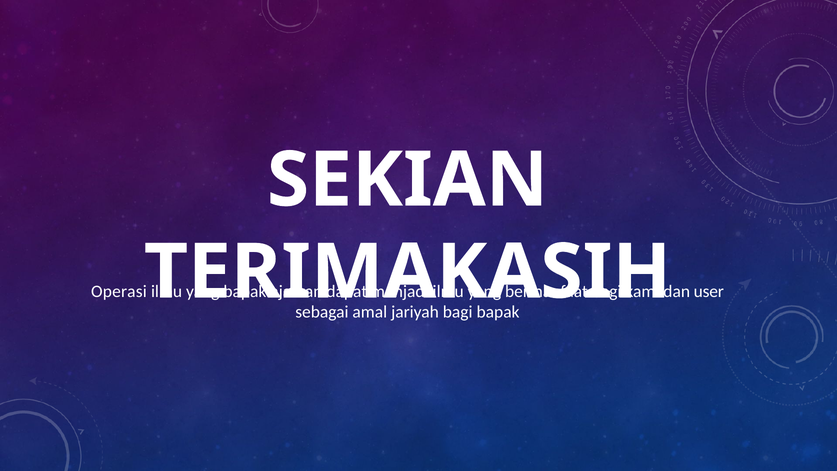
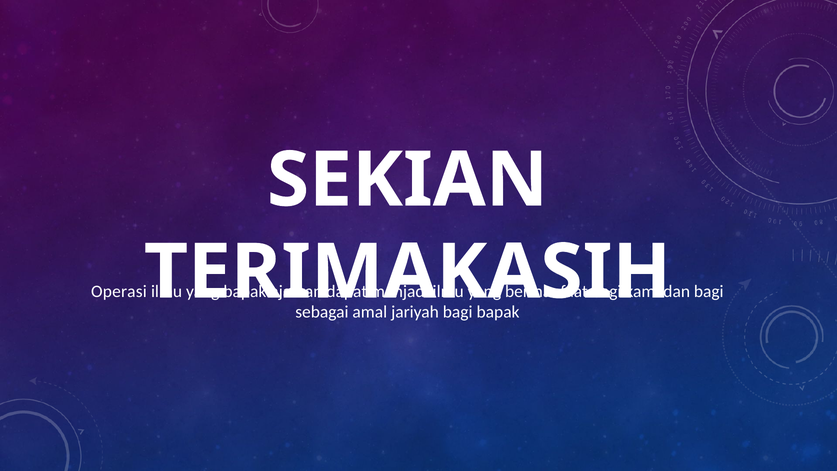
dan user: user -> bagi
